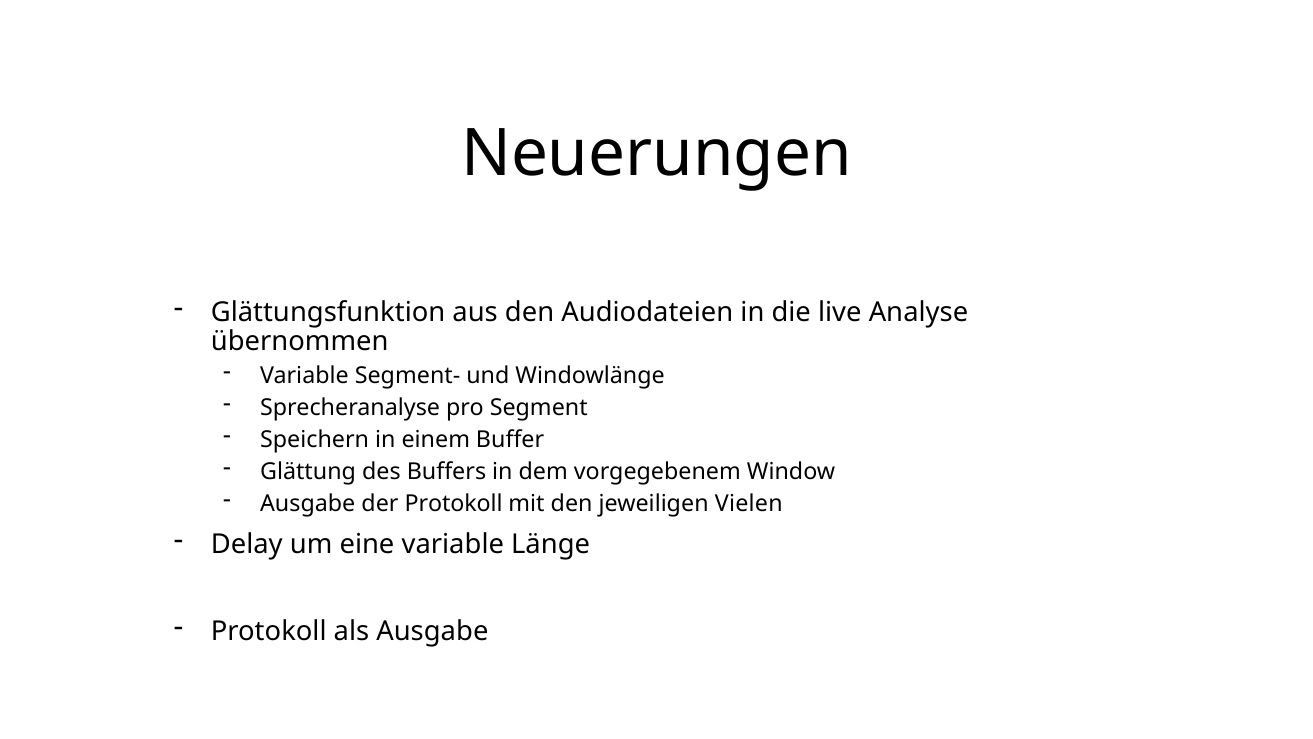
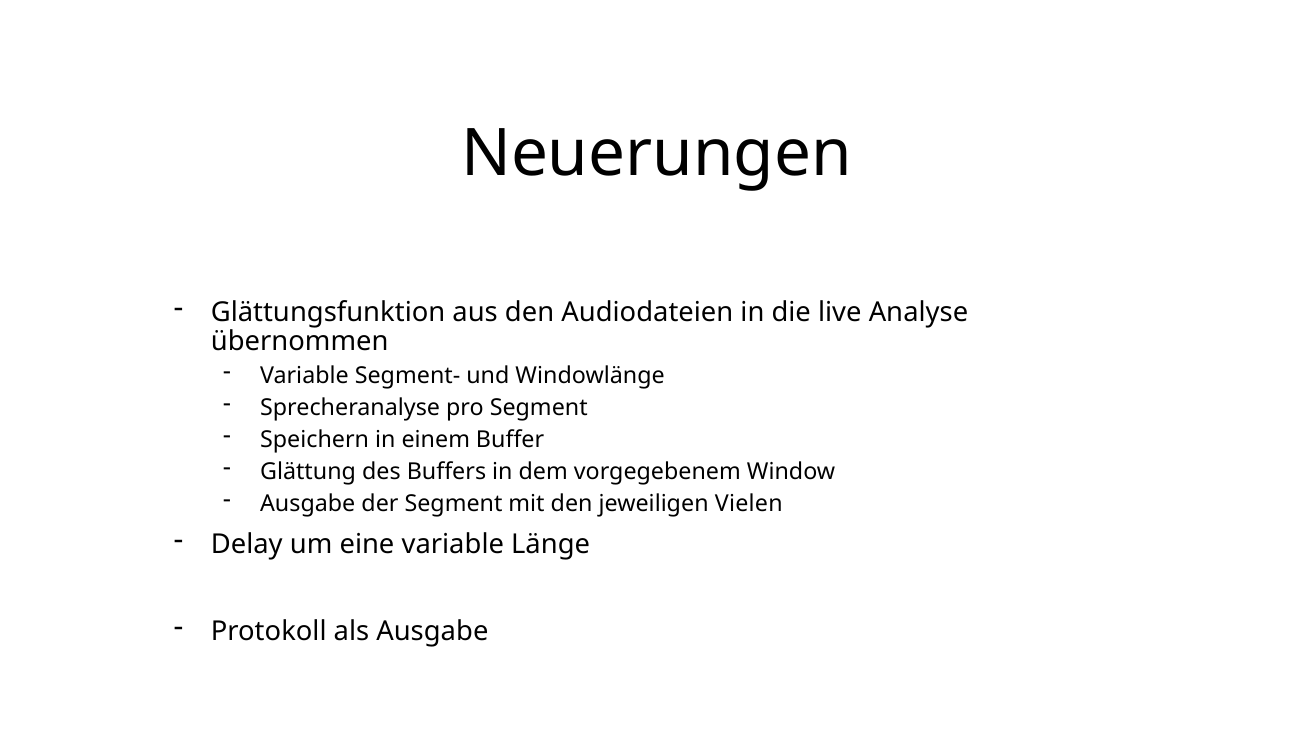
der Protokoll: Protokoll -> Segment
